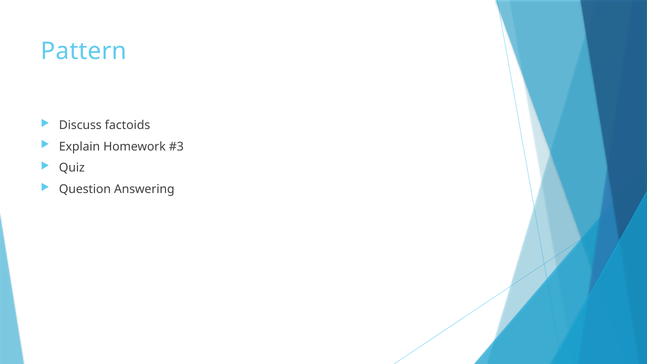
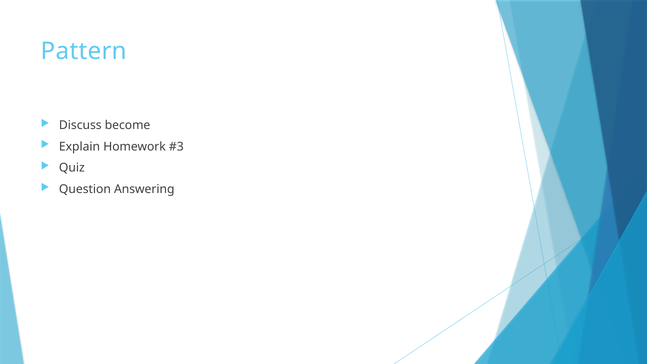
factoids: factoids -> become
